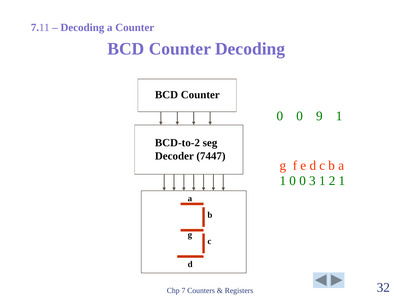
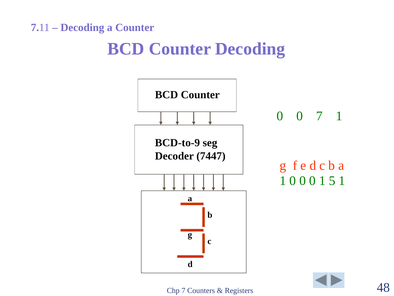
0 9: 9 -> 7
BCD-to-2: BCD-to-2 -> BCD-to-9
0 0 3: 3 -> 0
2: 2 -> 5
32: 32 -> 48
